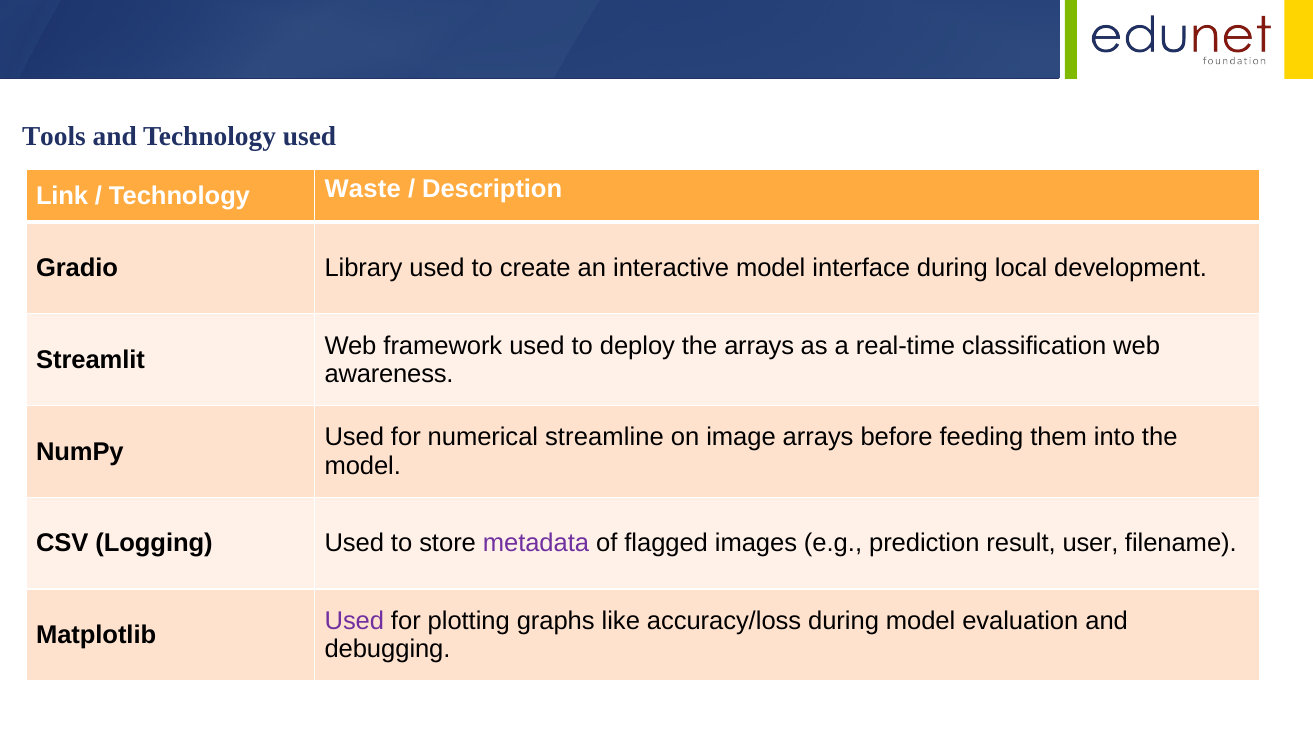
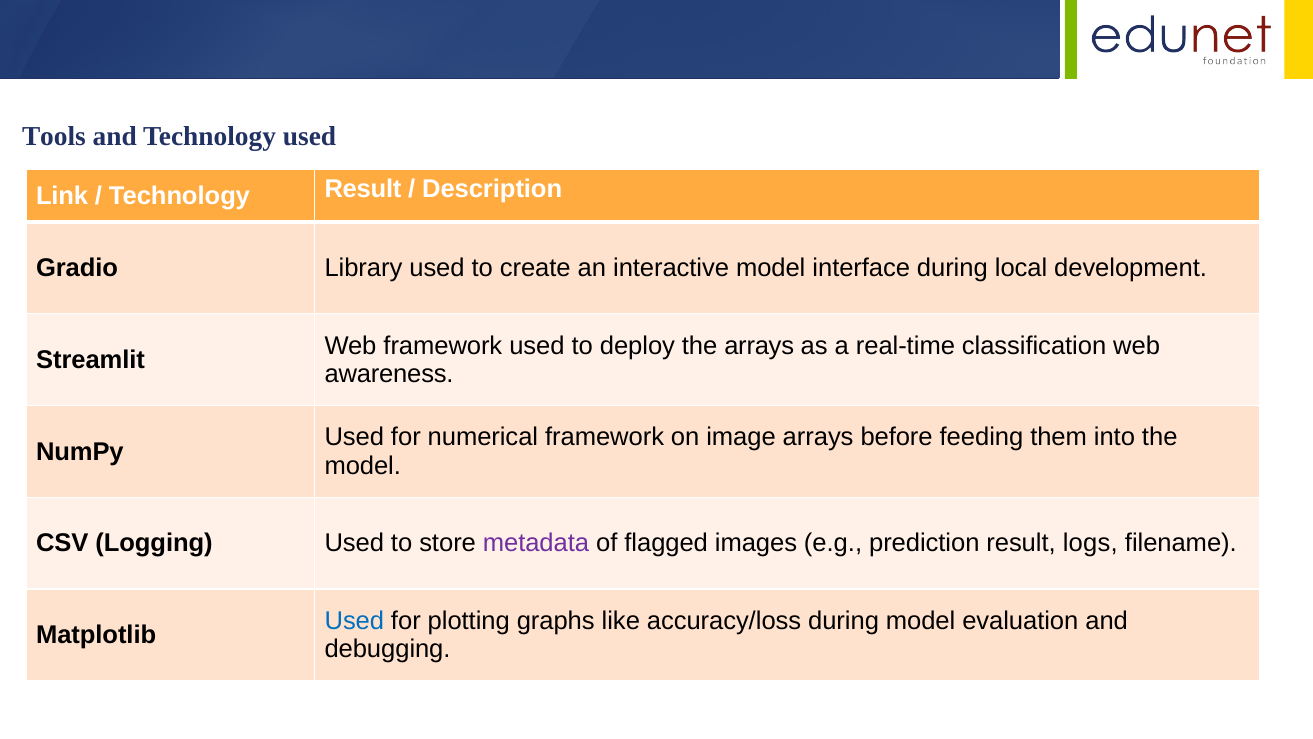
Technology Waste: Waste -> Result
numerical streamline: streamline -> framework
user: user -> logs
Used at (354, 621) colour: purple -> blue
